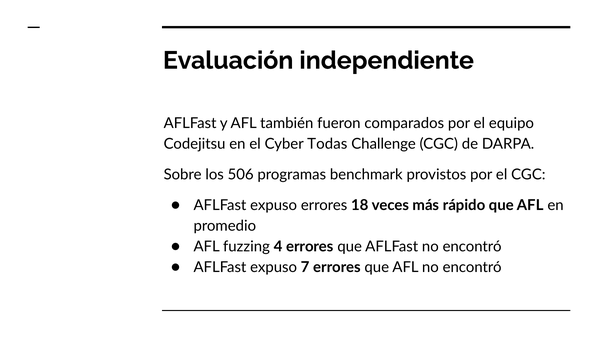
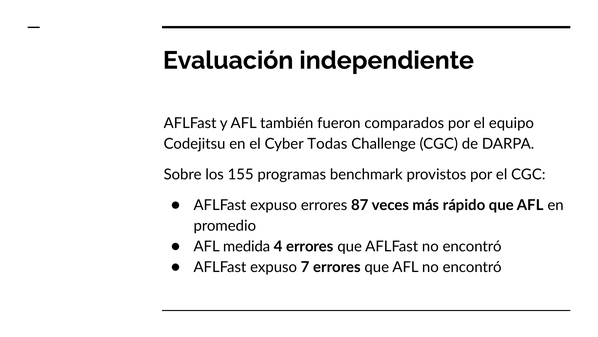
506: 506 -> 155
18: 18 -> 87
fuzzing: fuzzing -> medida
